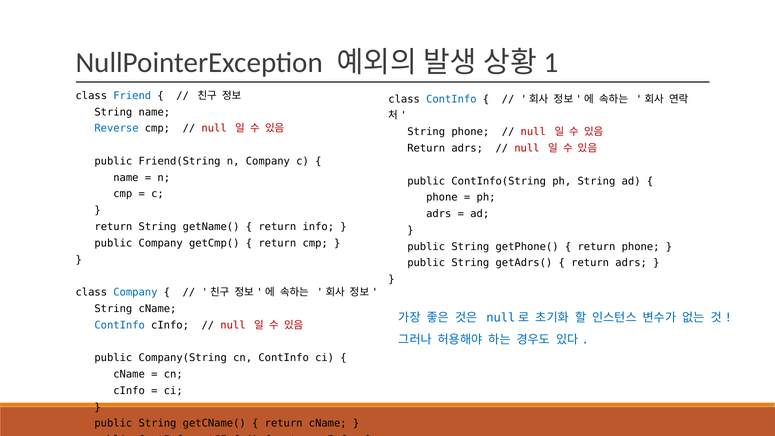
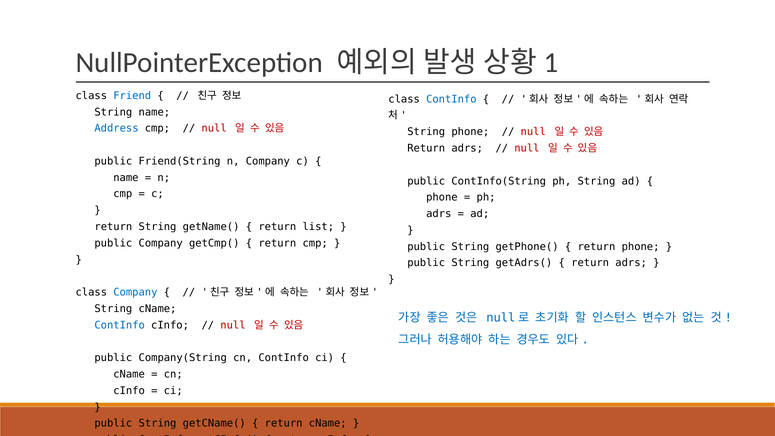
Reverse: Reverse -> Address
info: info -> list
